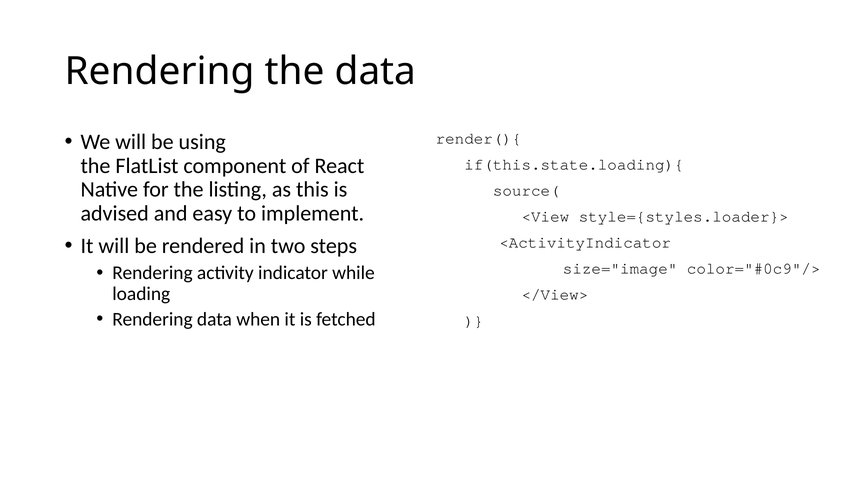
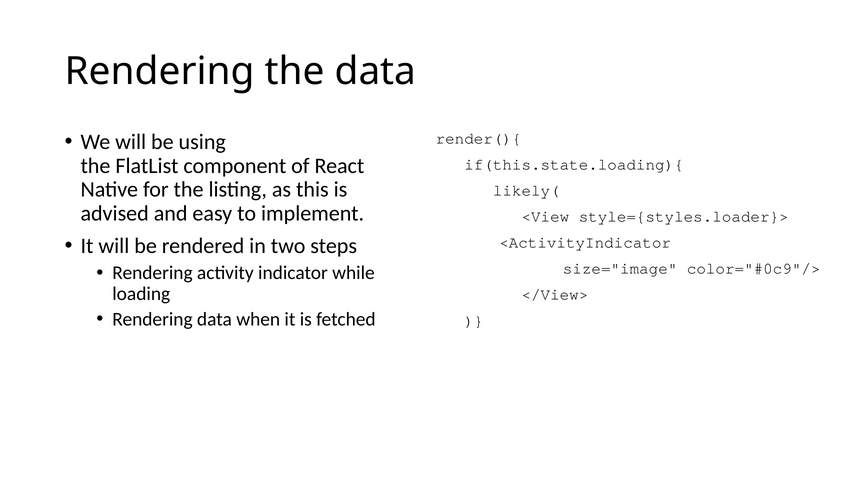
source(: source( -> likely(
